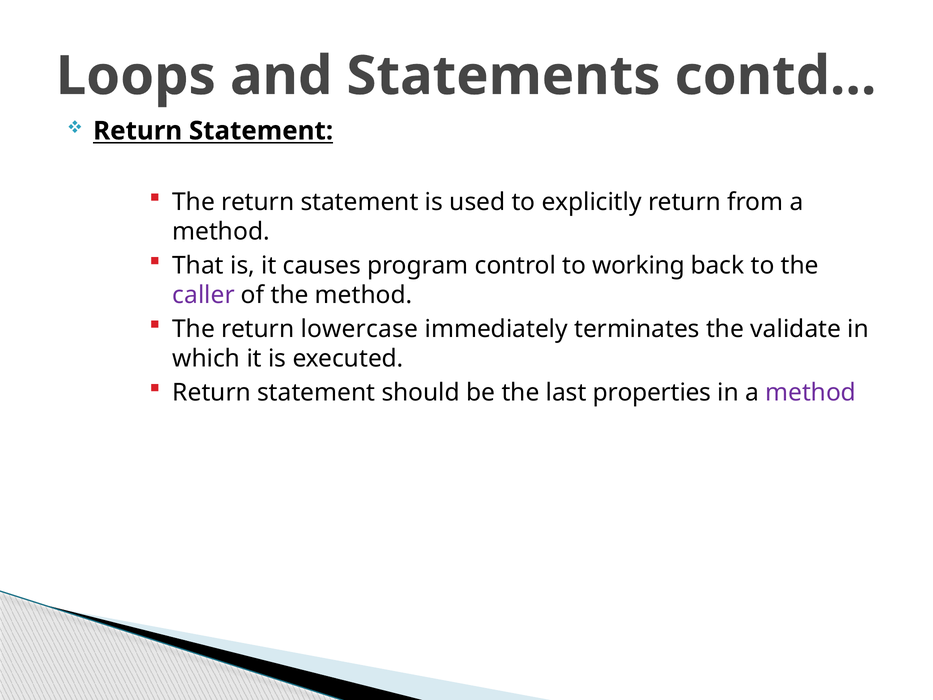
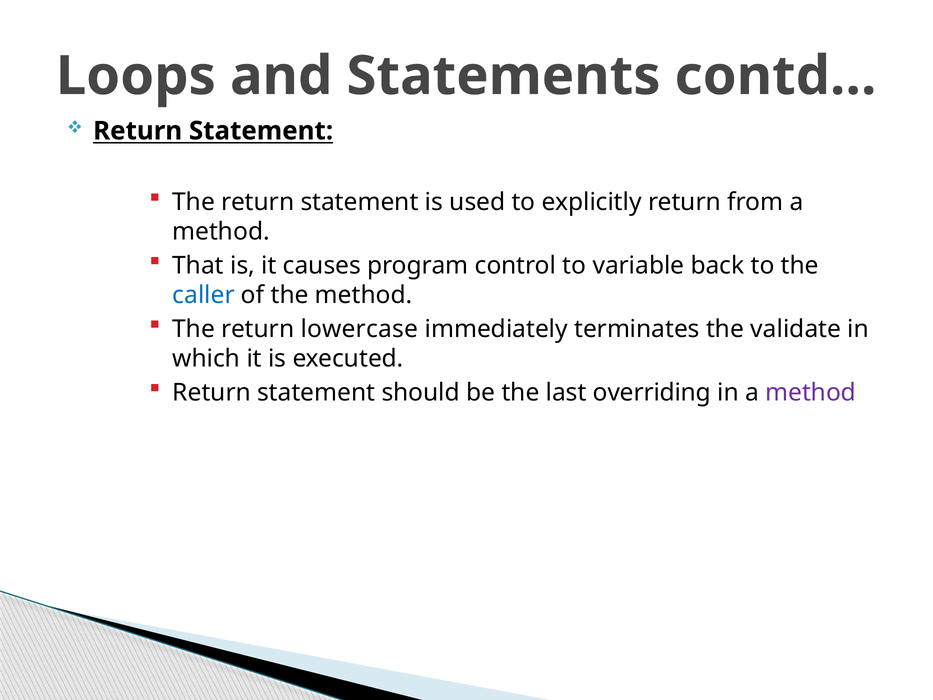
working: working -> variable
caller colour: purple -> blue
properties: properties -> overriding
